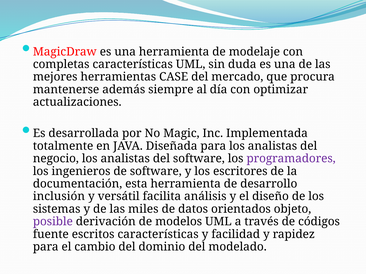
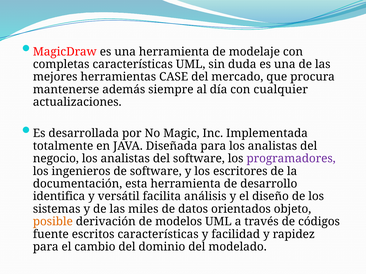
optimizar: optimizar -> cualquier
inclusión: inclusión -> identifica
posible colour: purple -> orange
